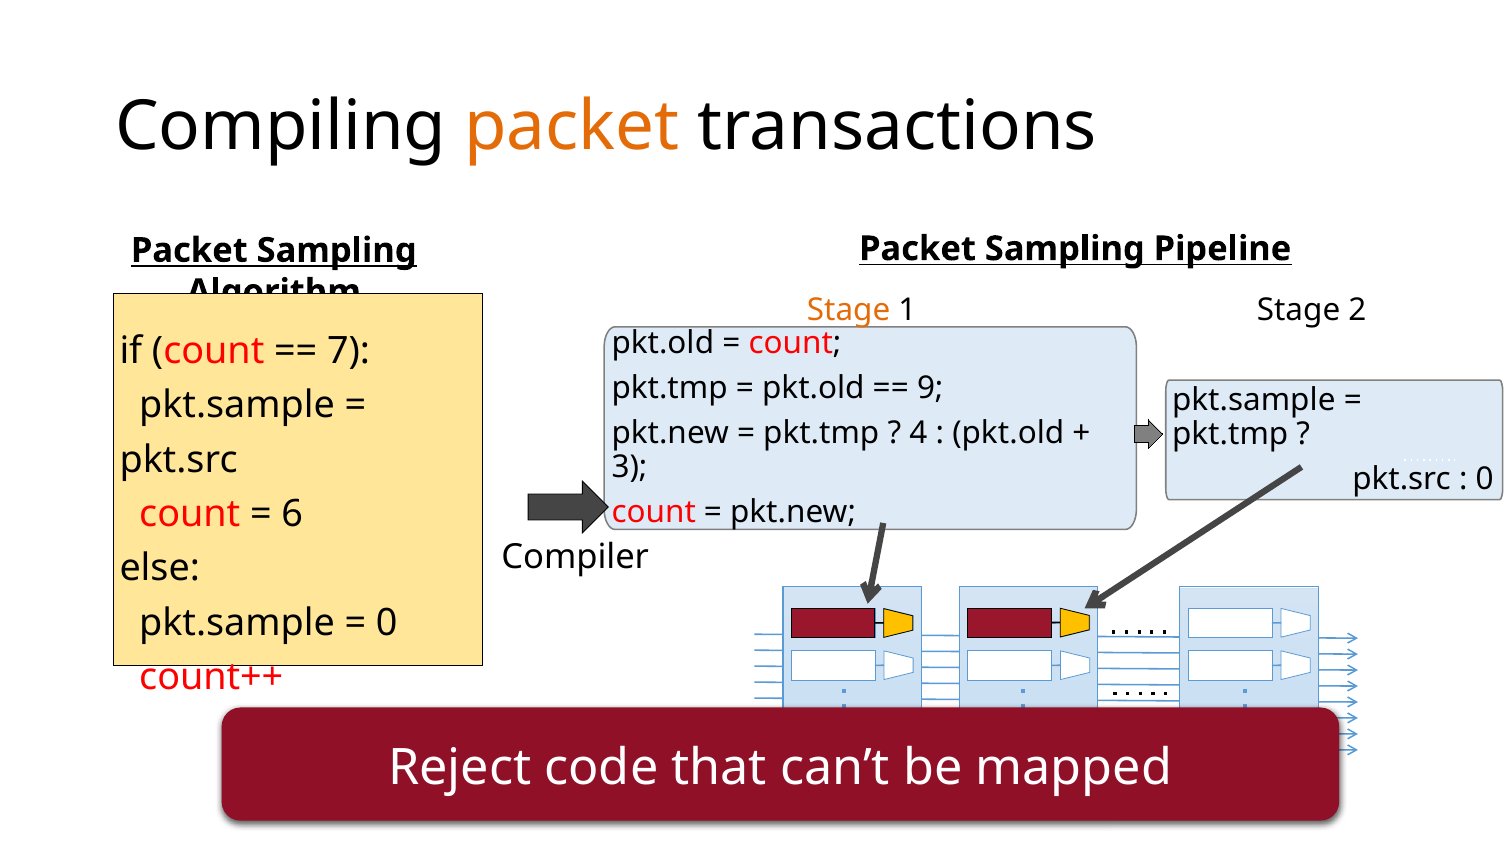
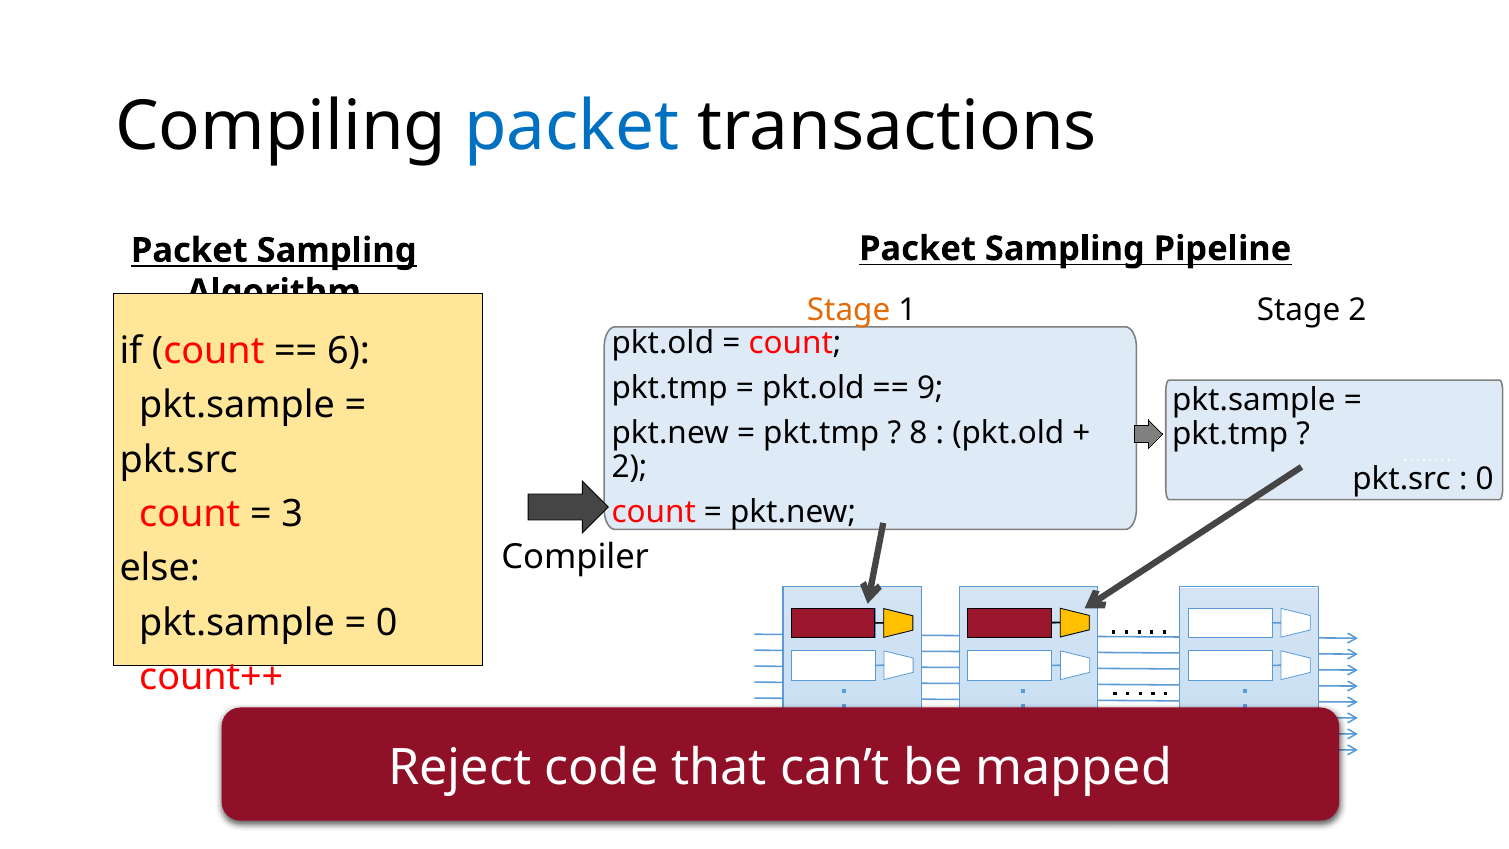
packet at (572, 127) colour: orange -> blue
7: 7 -> 6
4: 4 -> 8
3 at (629, 467): 3 -> 2
6: 6 -> 3
